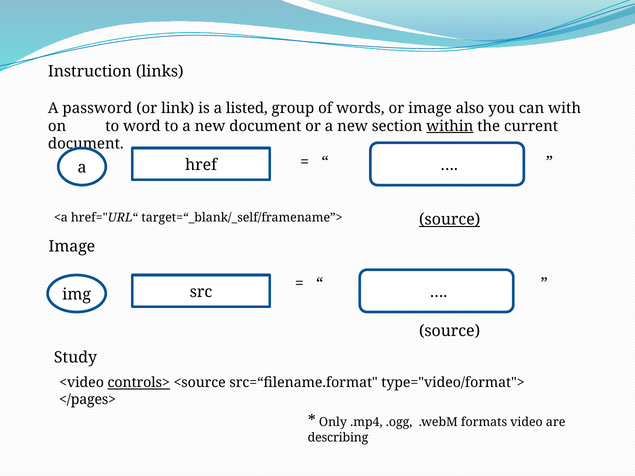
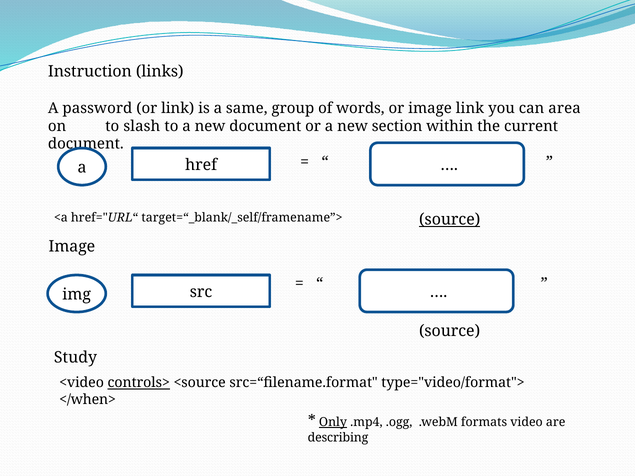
listed: listed -> same
image also: also -> link
with: with -> area
word: word -> slash
within underline: present -> none
</pages>: </pages> -> </when>
Only underline: none -> present
